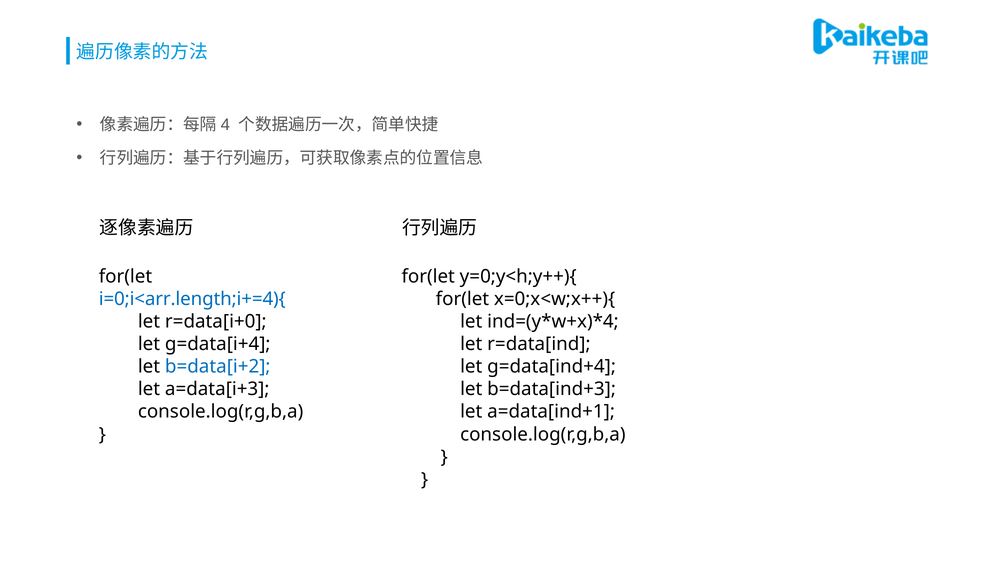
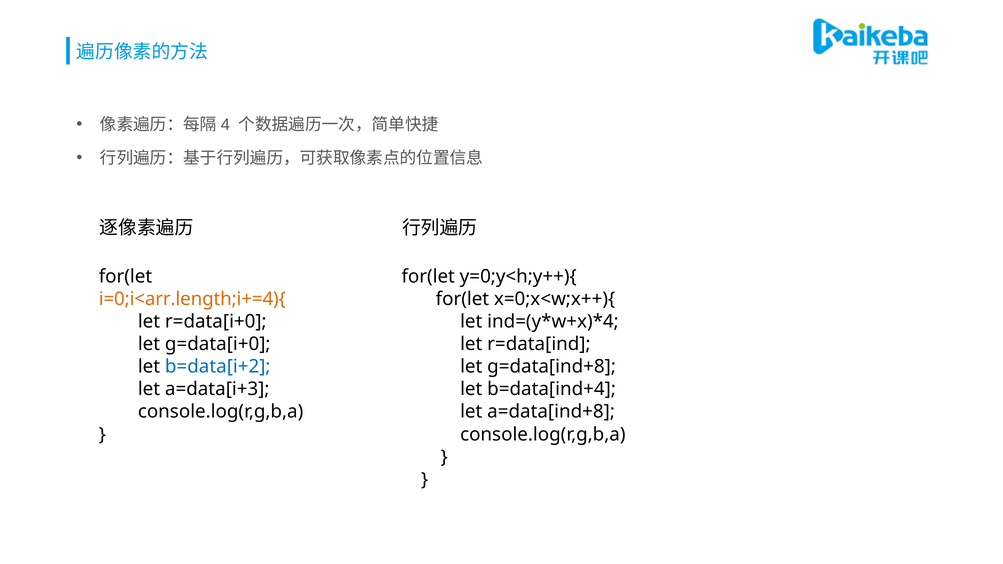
i=0;i<arr.length;i+=4){ colour: blue -> orange
g=data[i+4: g=data[i+4 -> g=data[i+0
g=data[ind+4: g=data[ind+4 -> g=data[ind+8
b=data[ind+3: b=data[ind+3 -> b=data[ind+4
a=data[ind+1: a=data[ind+1 -> a=data[ind+8
